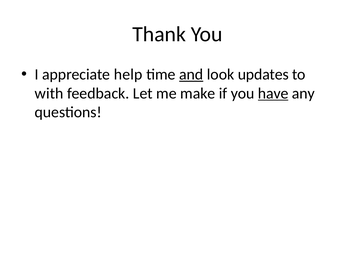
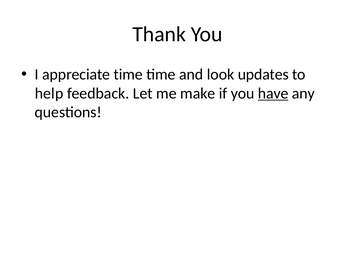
appreciate help: help -> time
and underline: present -> none
with: with -> help
